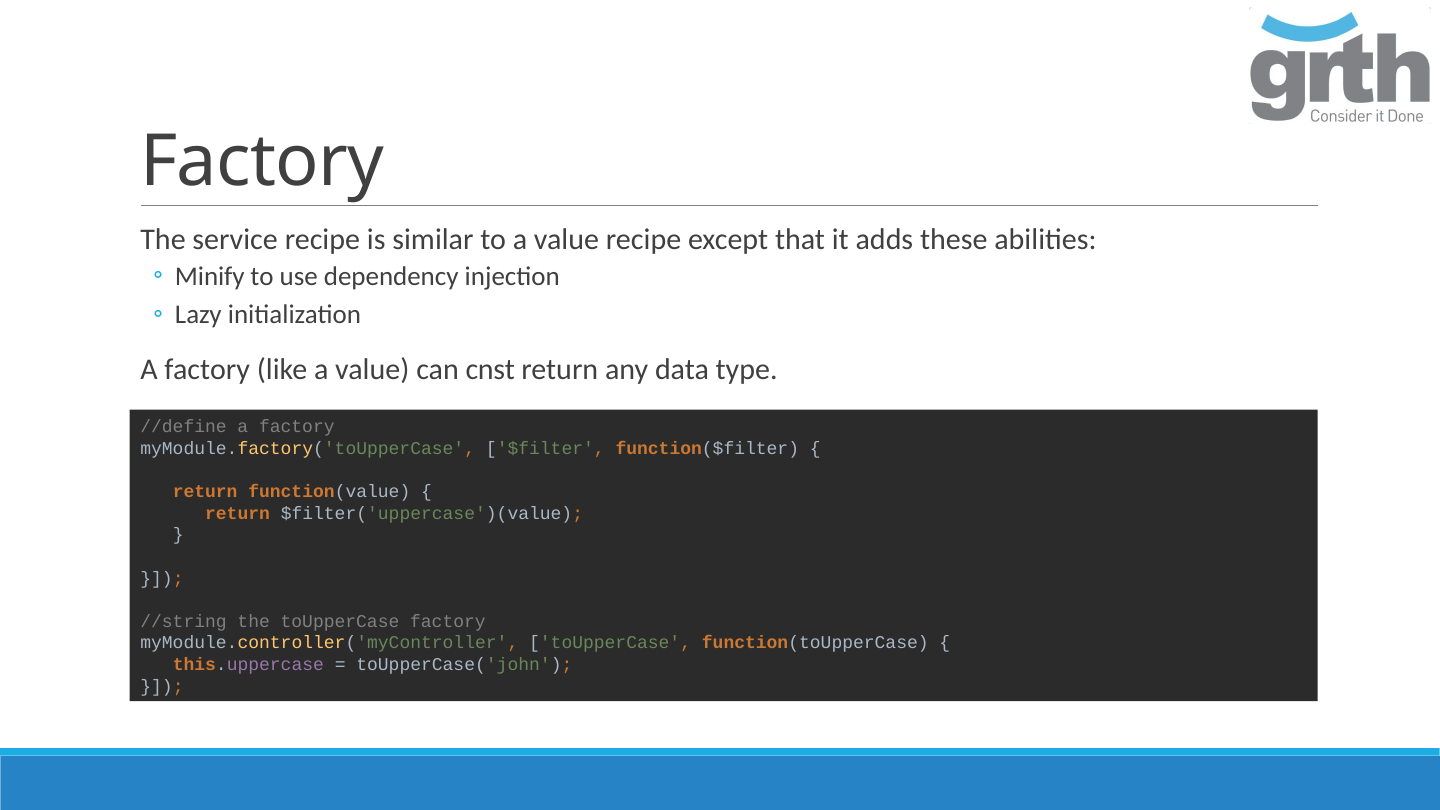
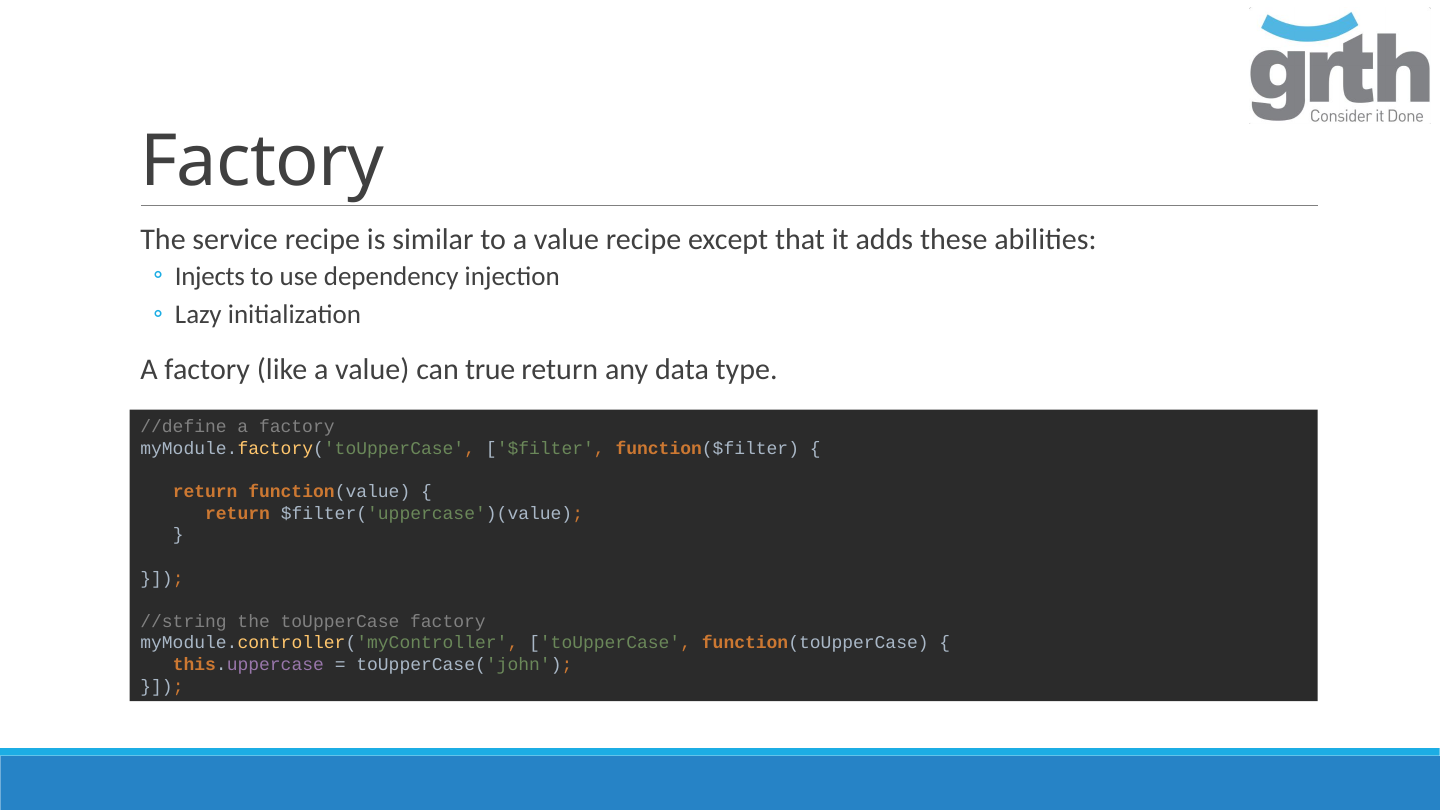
Minify: Minify -> Injects
cnst: cnst -> true
